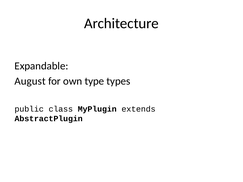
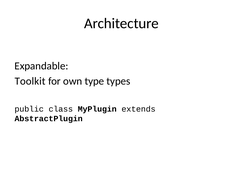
August: August -> Toolkit
